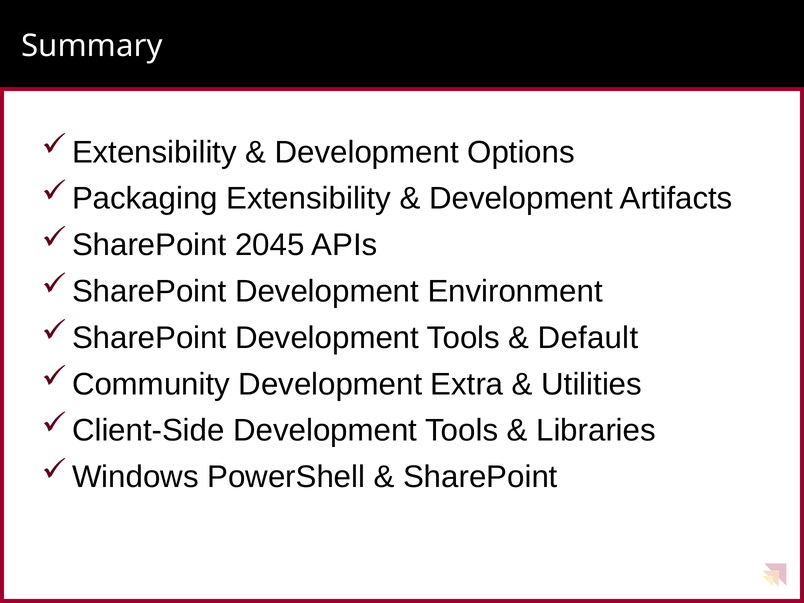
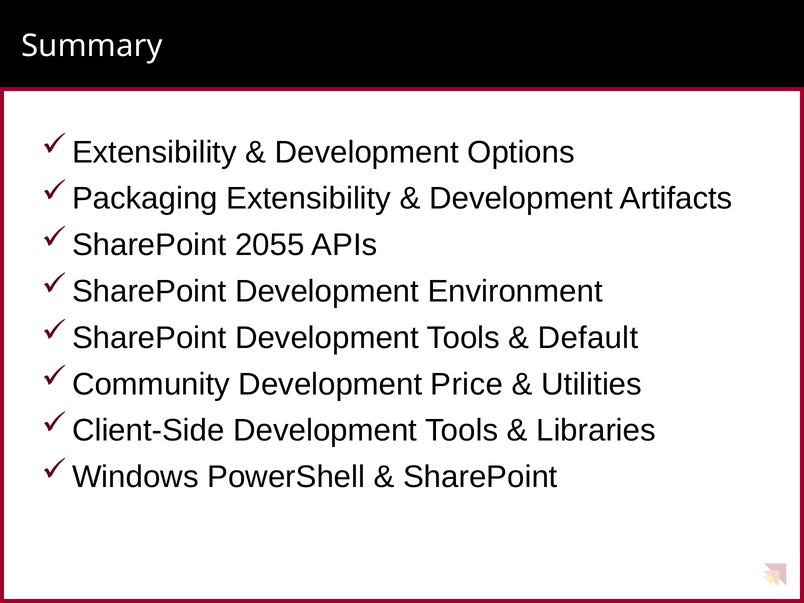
2045: 2045 -> 2055
Extra: Extra -> Price
